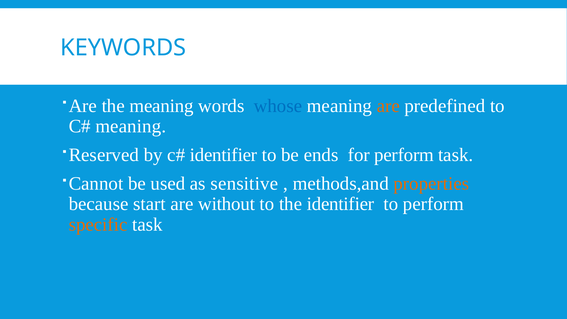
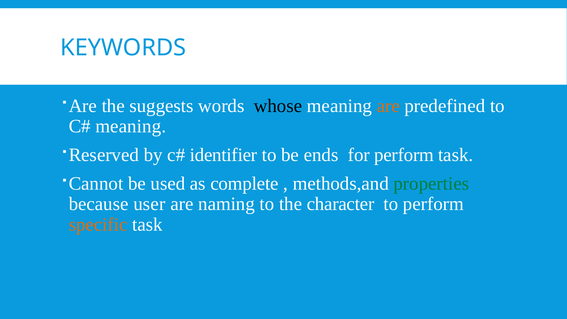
the meaning: meaning -> suggests
whose colour: blue -> black
sensitive: sensitive -> complete
properties colour: orange -> green
start: start -> user
without: without -> naming
the identifier: identifier -> character
